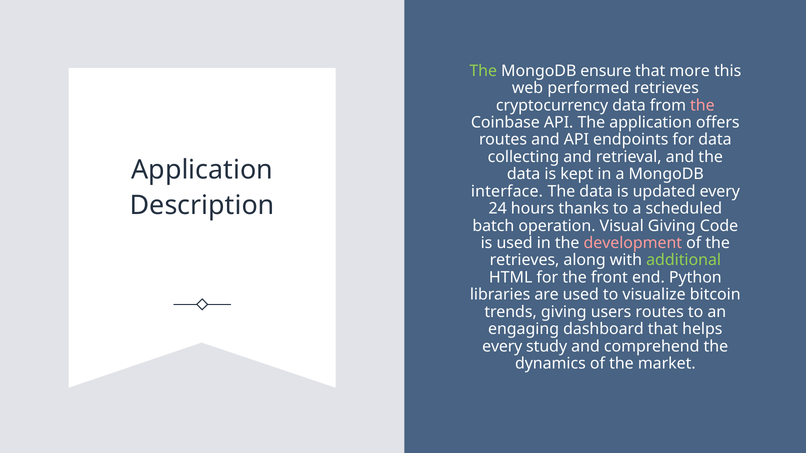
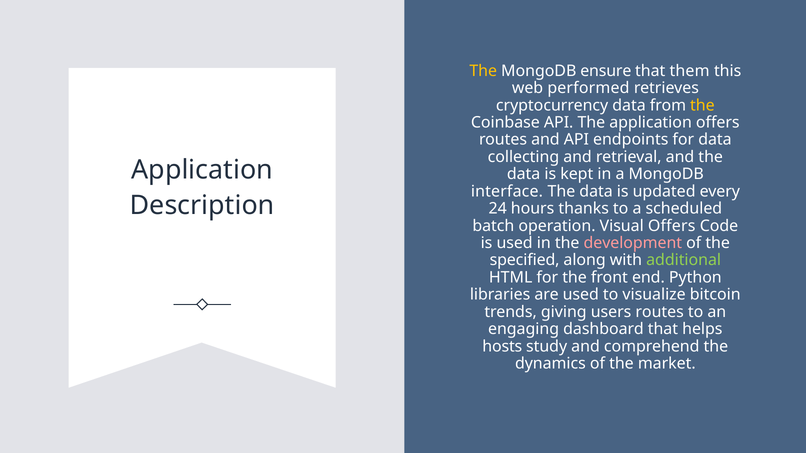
The at (483, 71) colour: light green -> yellow
more: more -> them
the at (702, 105) colour: pink -> yellow
Visual Giving: Giving -> Offers
retrieves at (525, 260): retrieves -> specified
every at (502, 347): every -> hosts
